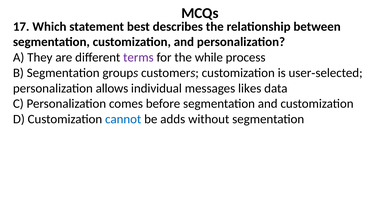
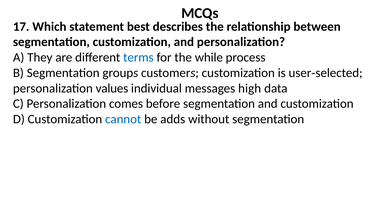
terms colour: purple -> blue
allows: allows -> values
likes: likes -> high
